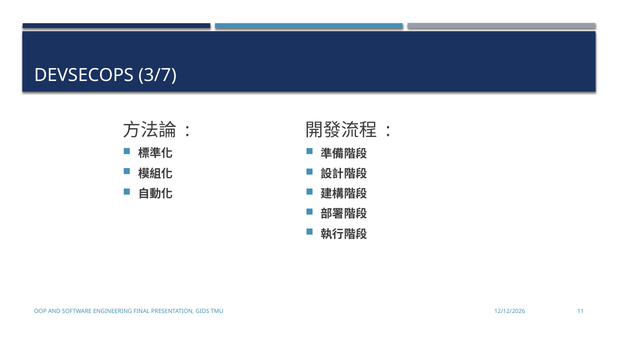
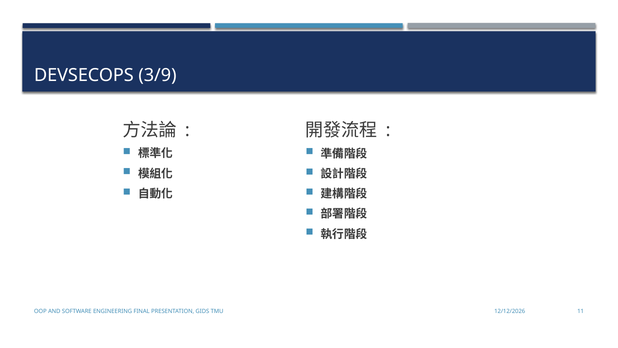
3/7: 3/7 -> 3/9
